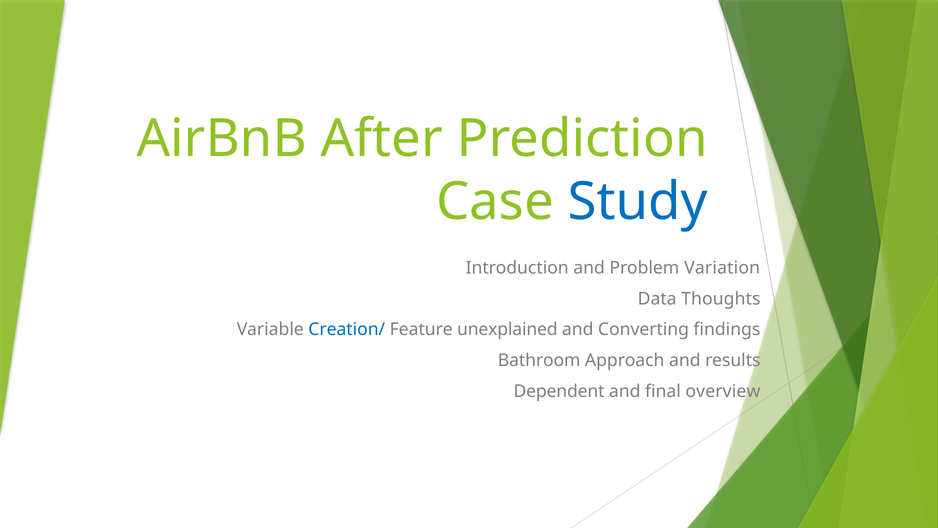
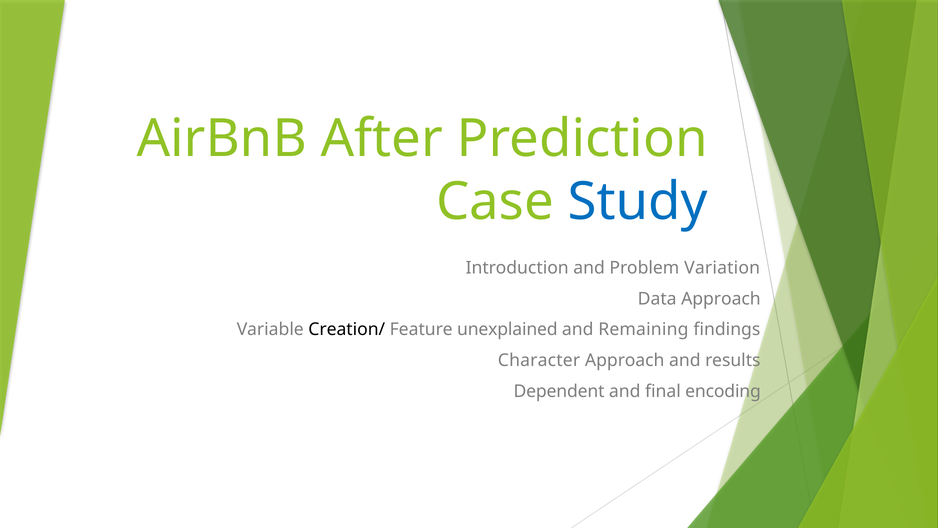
Data Thoughts: Thoughts -> Approach
Creation/ colour: blue -> black
Converting: Converting -> Remaining
Bathroom: Bathroom -> Character
overview: overview -> encoding
